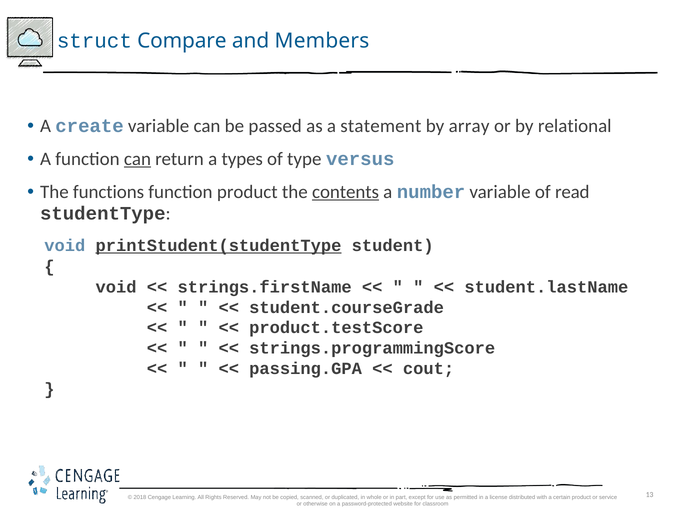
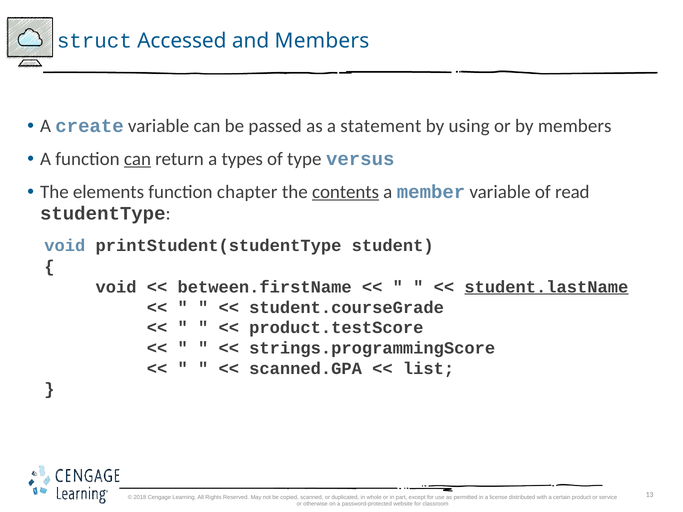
Compare: Compare -> Accessed
array: array -> using
by relational: relational -> members
functions: functions -> elements
function product: product -> chapter
number: number -> member
printStudent(studentType underline: present -> none
strings.firstName: strings.firstName -> between.firstName
student.lastName underline: none -> present
passing.GPA: passing.GPA -> scanned.GPA
cout: cout -> list
